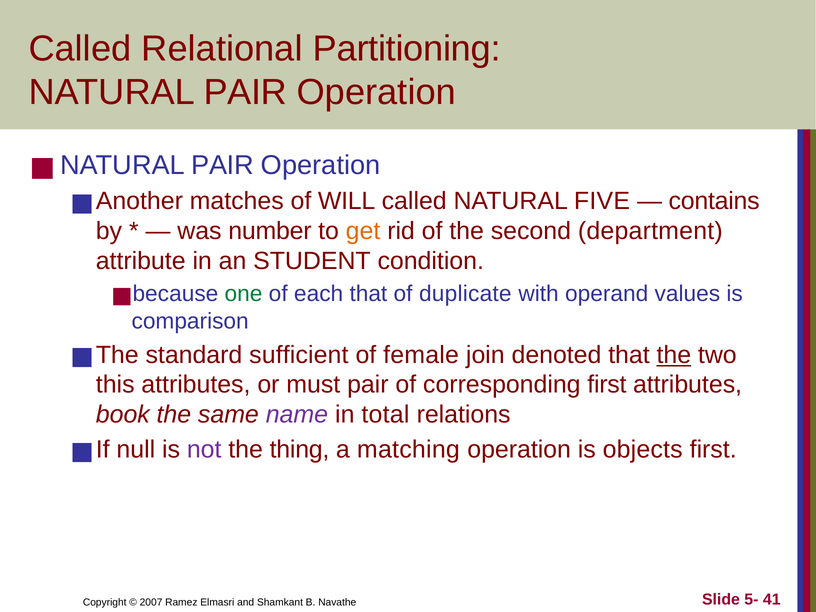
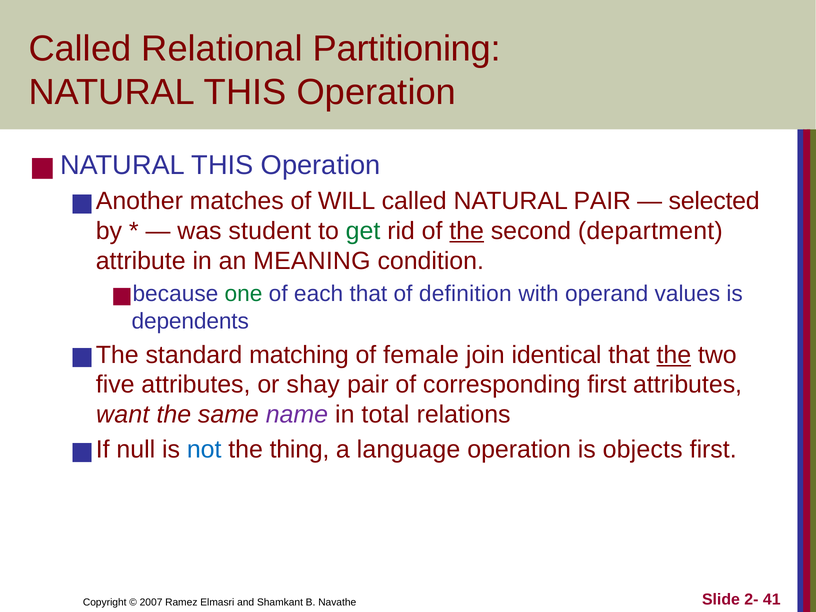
NATURAL PAIR: PAIR -> THIS
PAIR at (223, 165): PAIR -> THIS
NATURAL FIVE: FIVE -> PAIR
contains: contains -> selected
number: number -> student
get colour: orange -> green
the at (467, 231) underline: none -> present
STUDENT: STUDENT -> MEANING
duplicate: duplicate -> definition
comparison: comparison -> dependents
sufficient: sufficient -> matching
denoted: denoted -> identical
this: this -> five
must: must -> shay
book: book -> want
not colour: purple -> blue
matching: matching -> language
5-: 5- -> 2-
